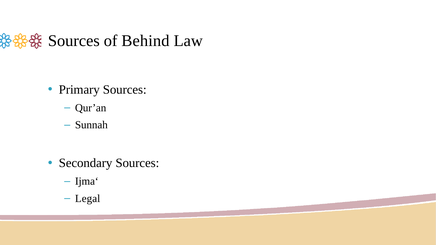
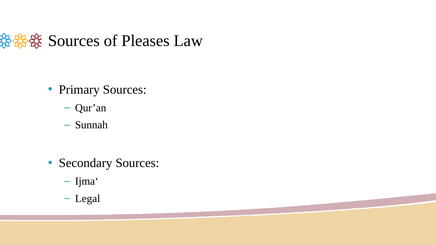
Behind: Behind -> Pleases
